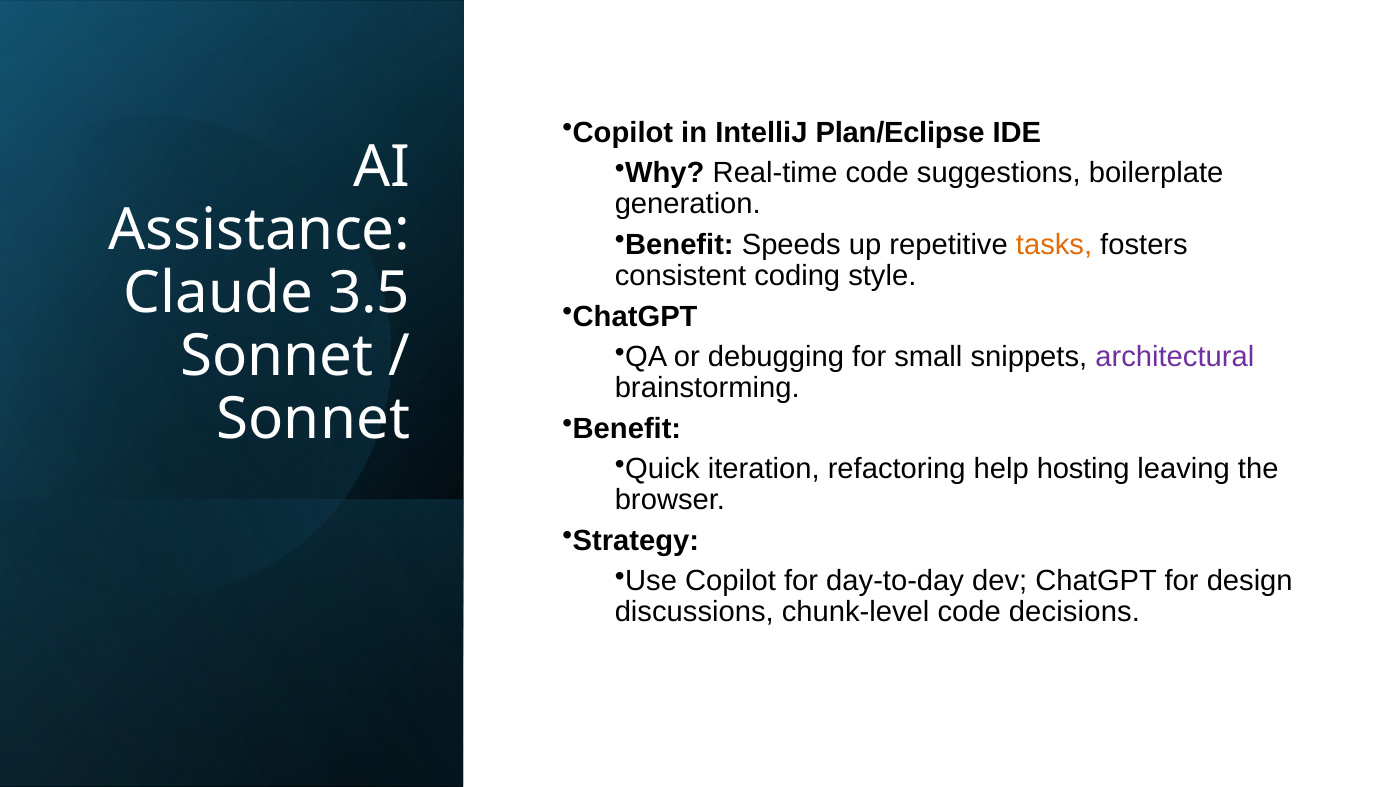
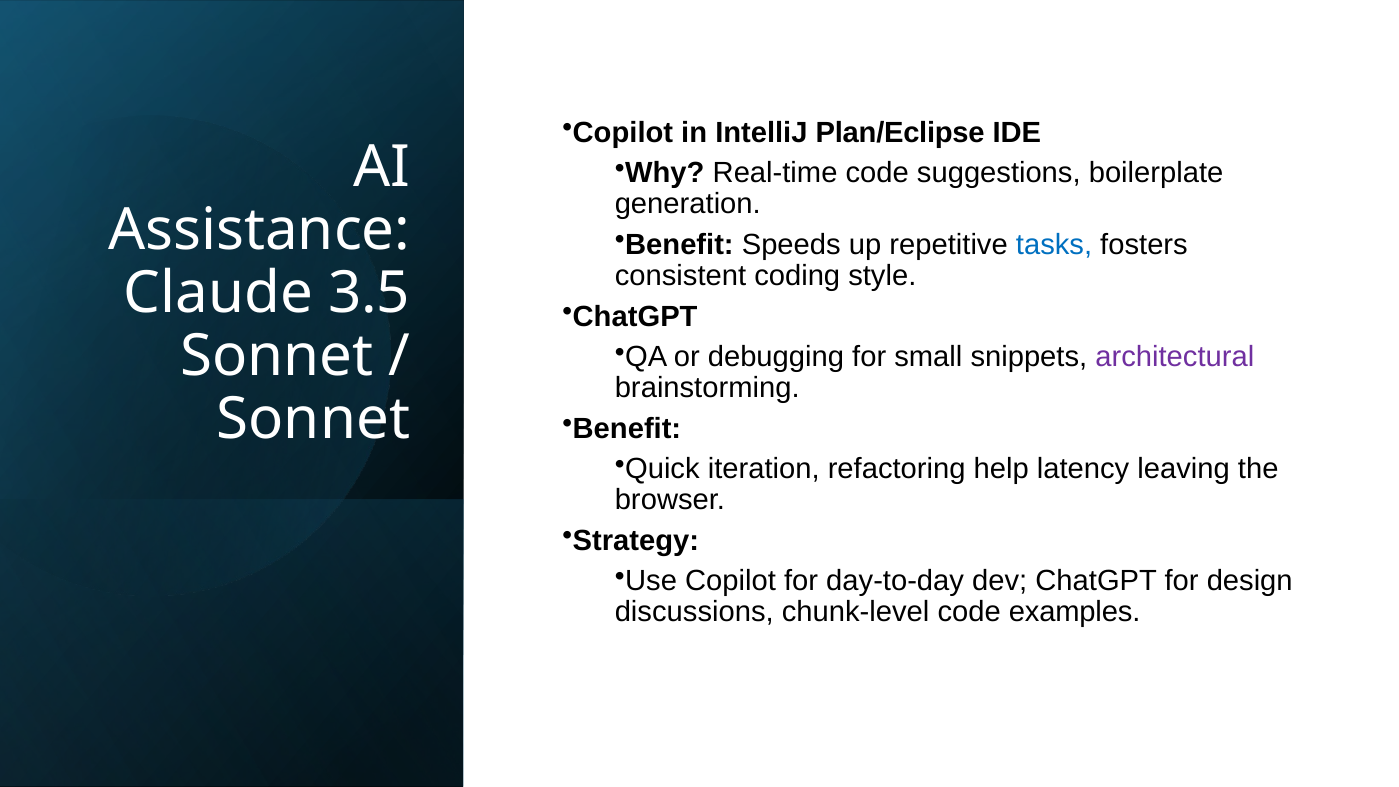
tasks colour: orange -> blue
hosting: hosting -> latency
decisions: decisions -> examples
